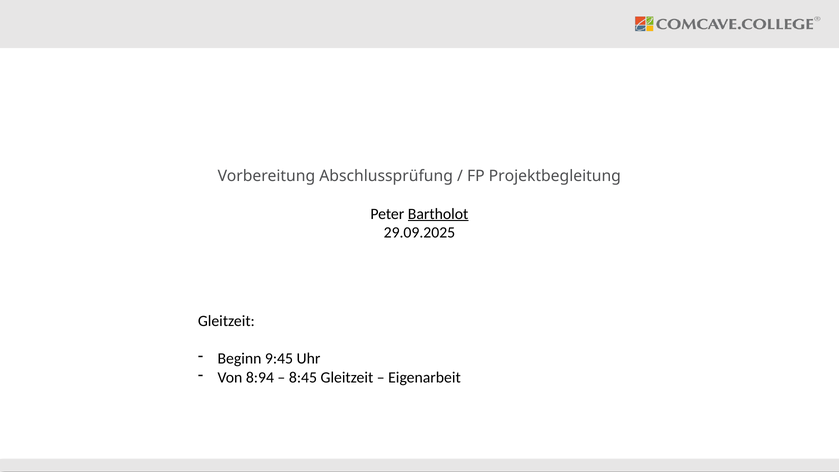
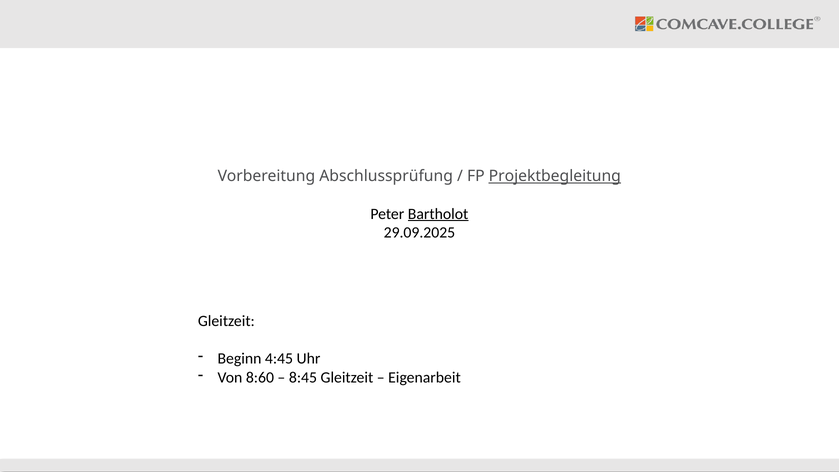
Projektbegleitung underline: none -> present
9:45: 9:45 -> 4:45
8:94: 8:94 -> 8:60
